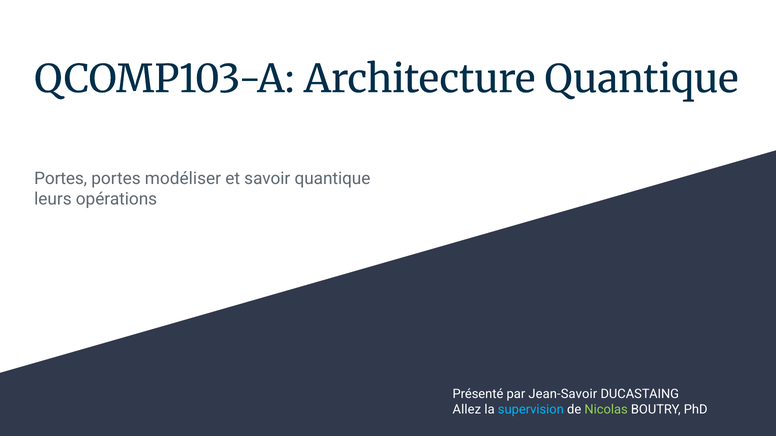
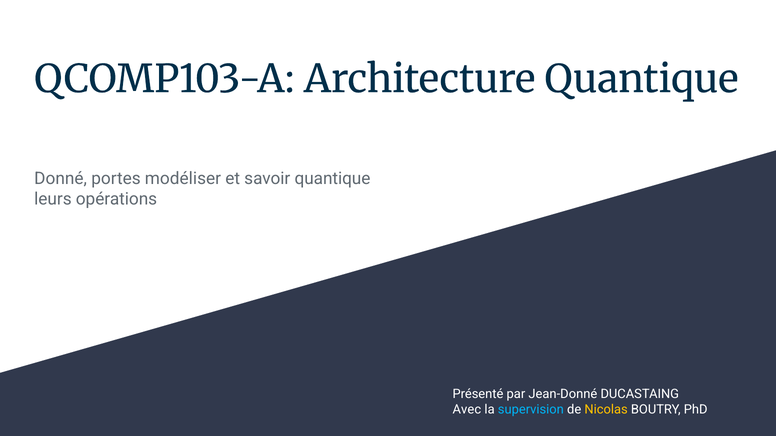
Portes at (61, 179): Portes -> Donné
Jean-Savoir: Jean-Savoir -> Jean-Donné
Allez: Allez -> Avec
Nicolas colour: light green -> yellow
